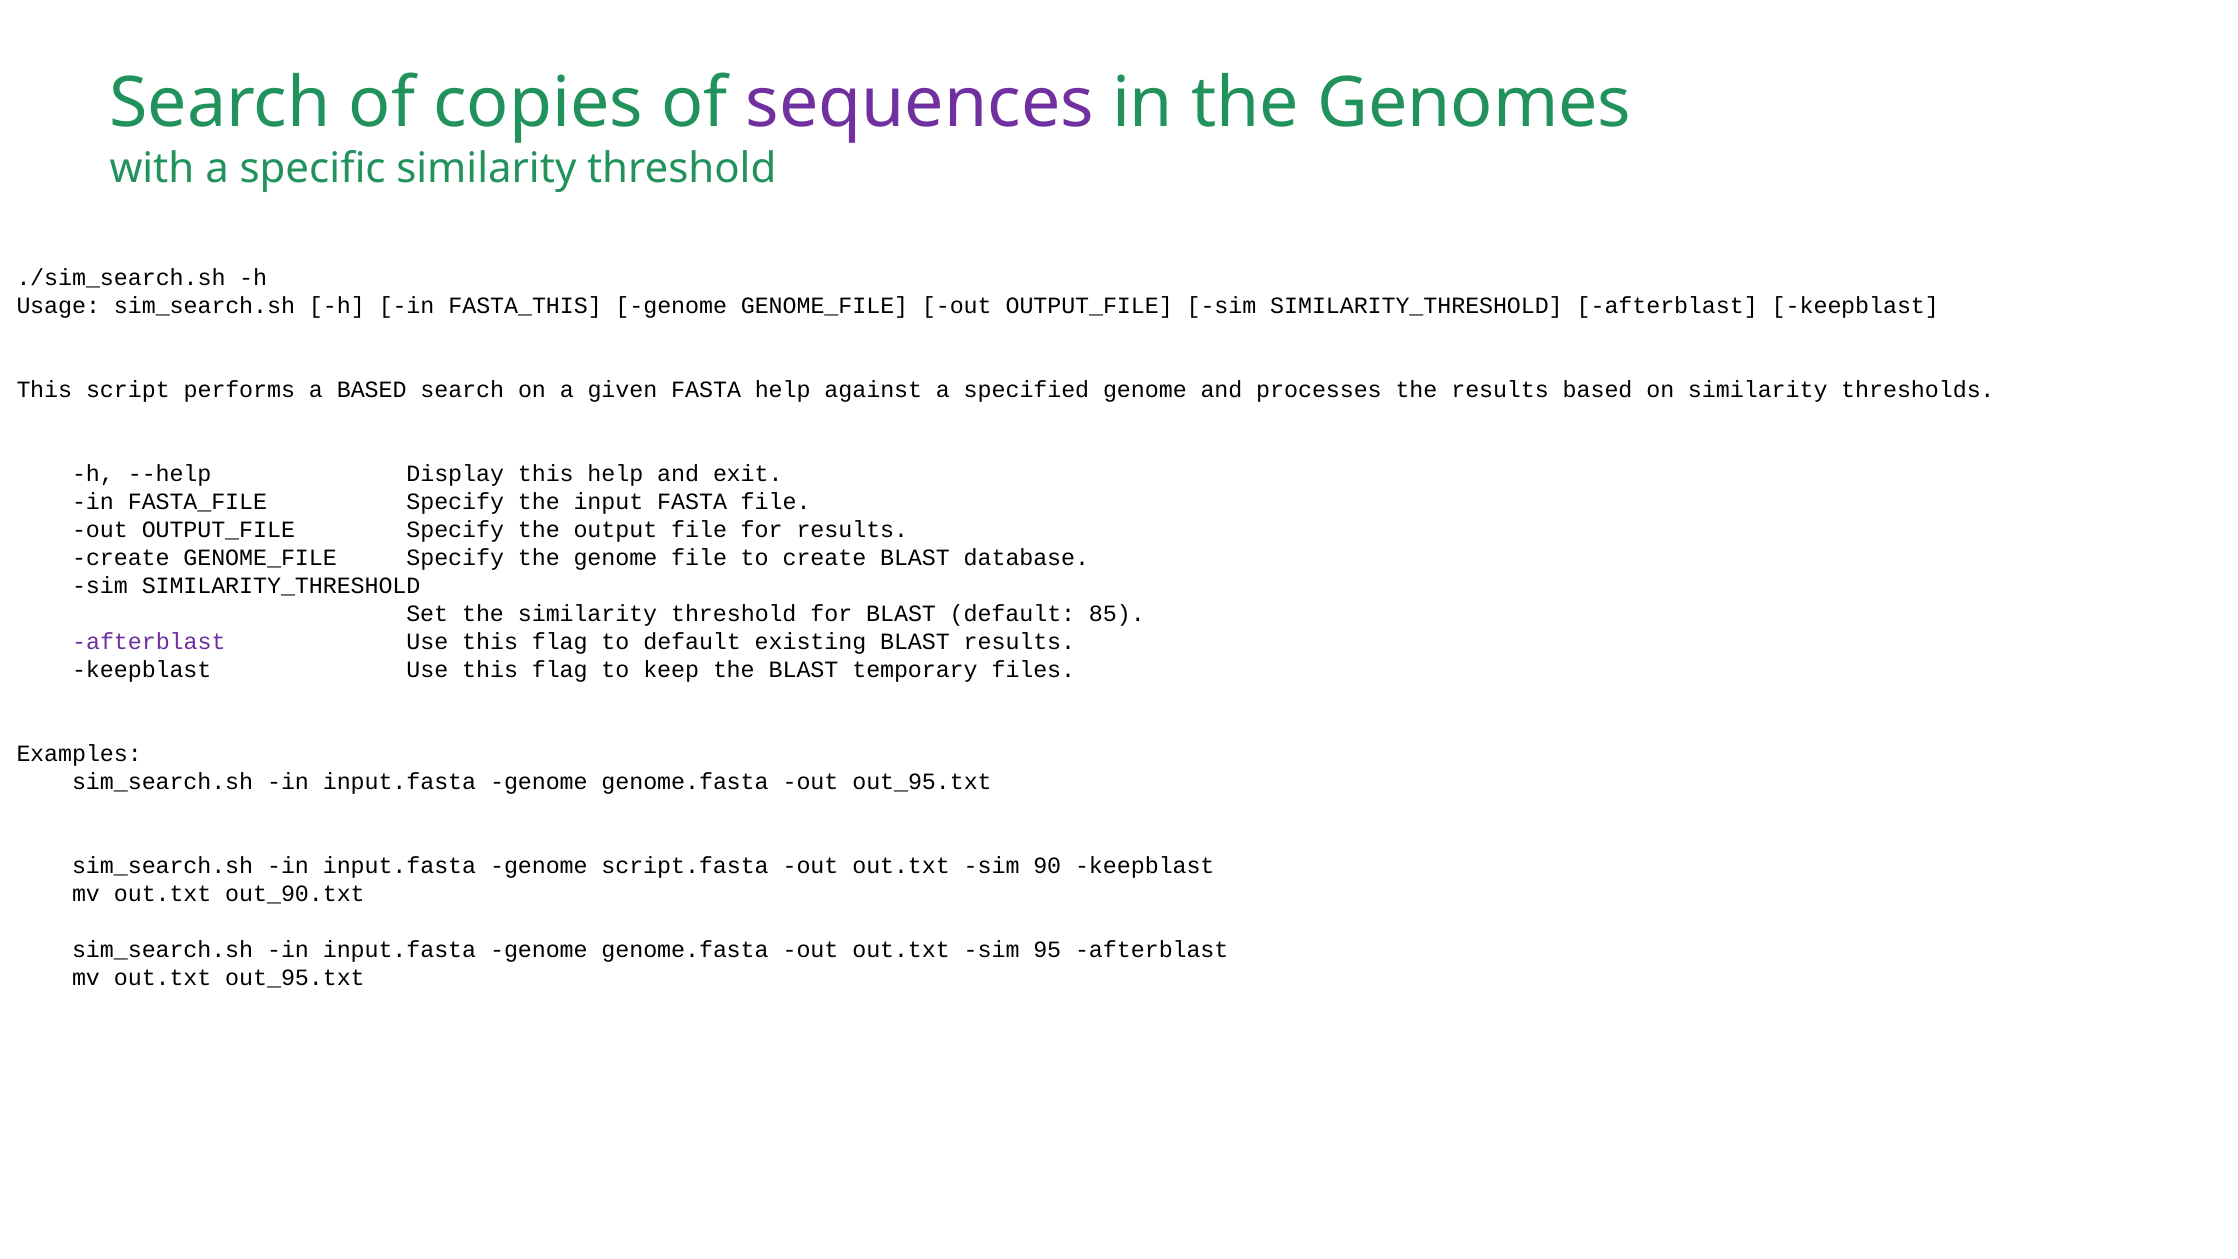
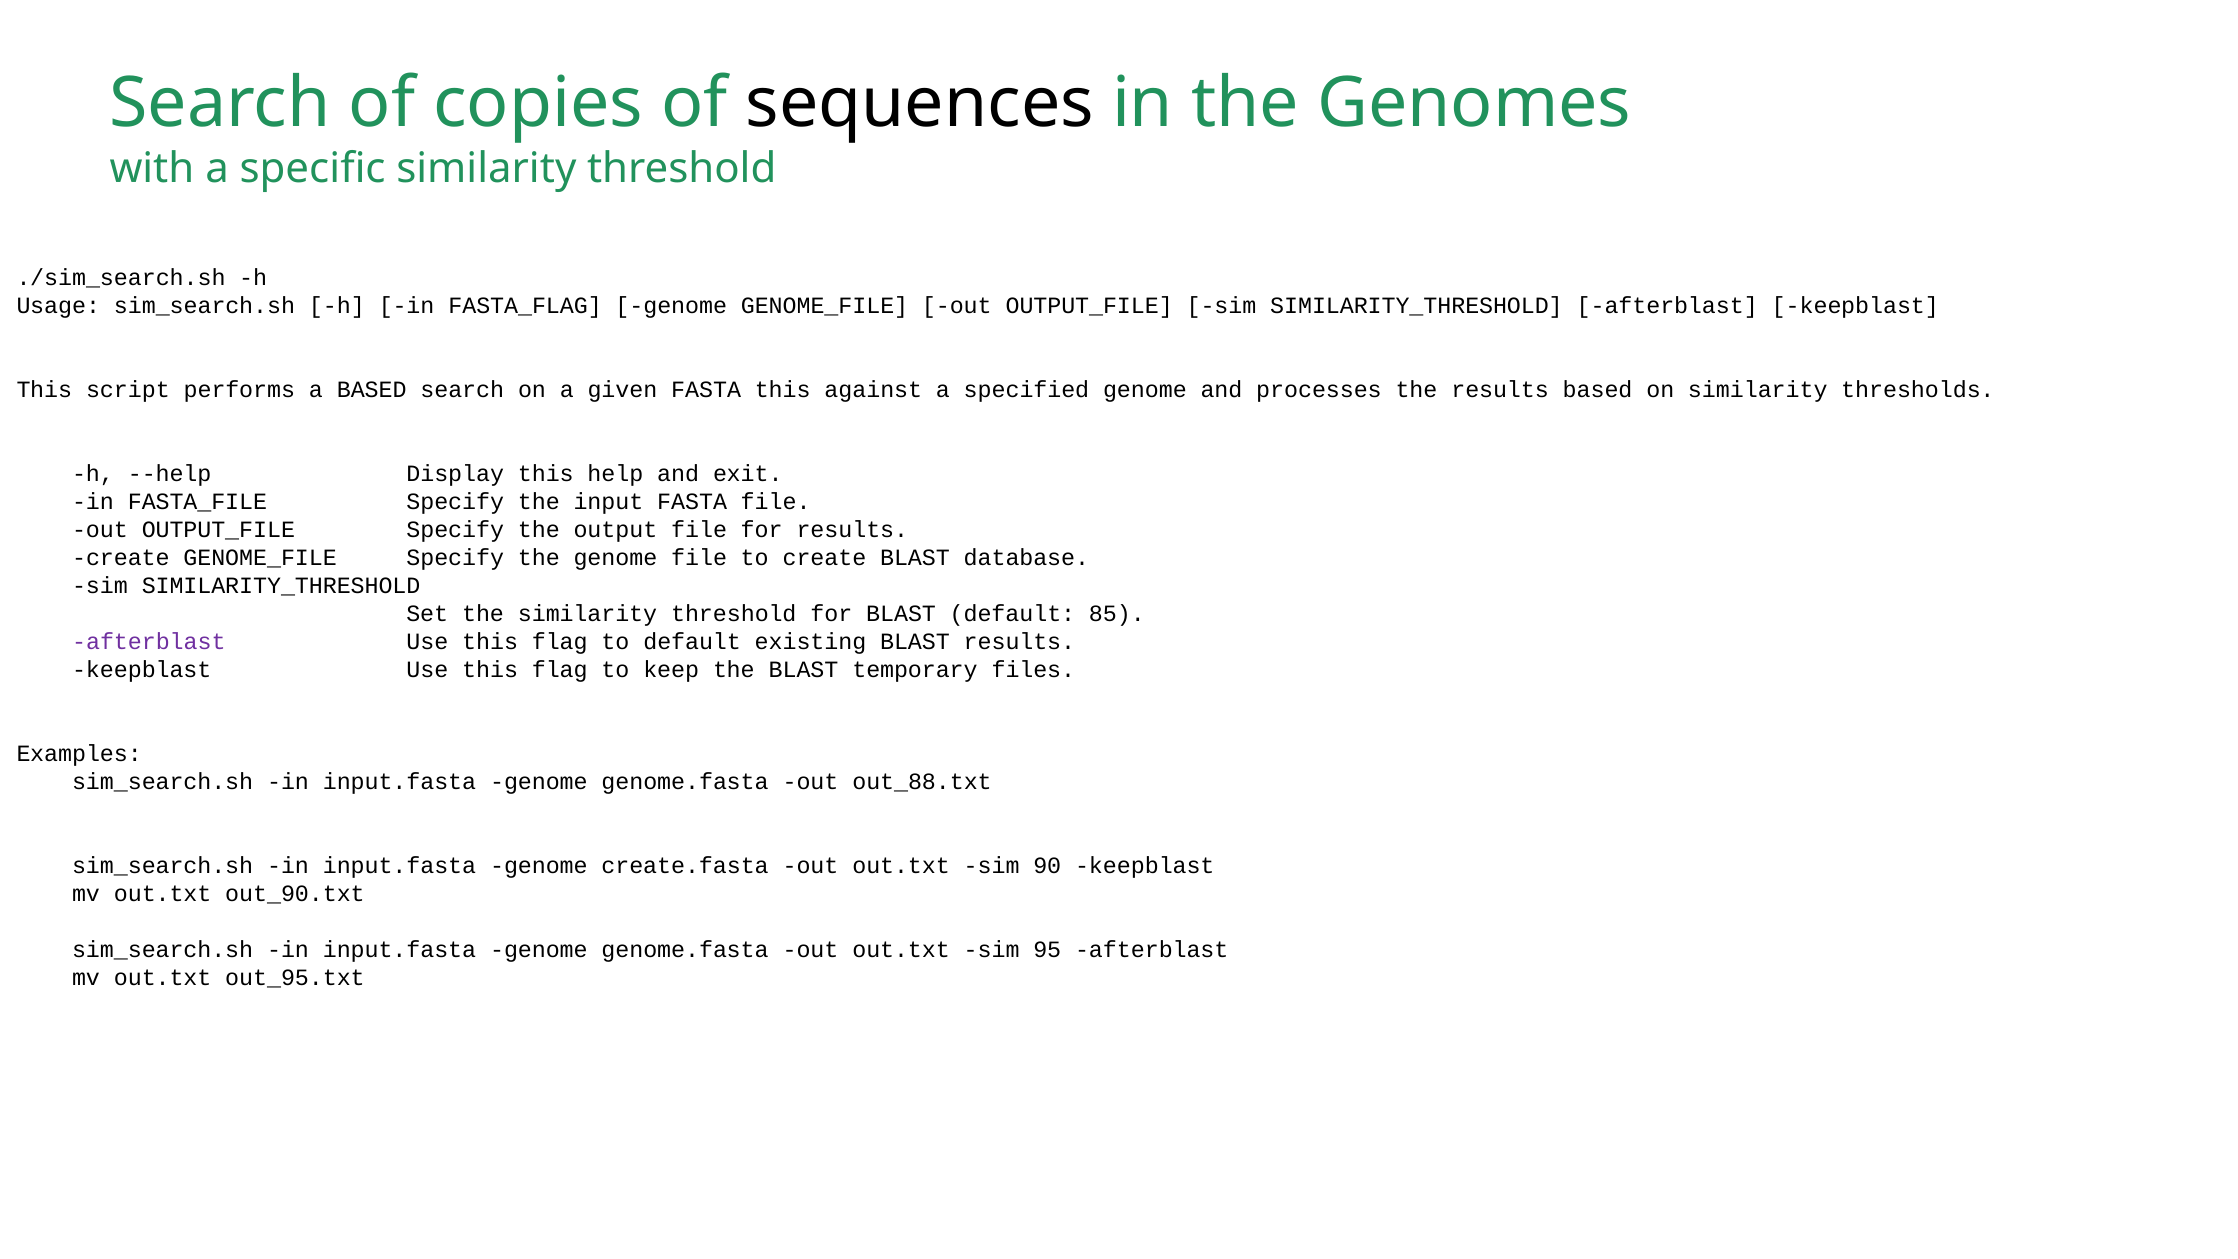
sequences colour: purple -> black
FASTA_THIS: FASTA_THIS -> FASTA_FLAG
FASTA help: help -> this
out out_95.txt: out_95.txt -> out_88.txt
script.fasta: script.fasta -> create.fasta
